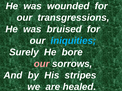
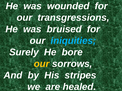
our at (42, 64) colour: pink -> yellow
